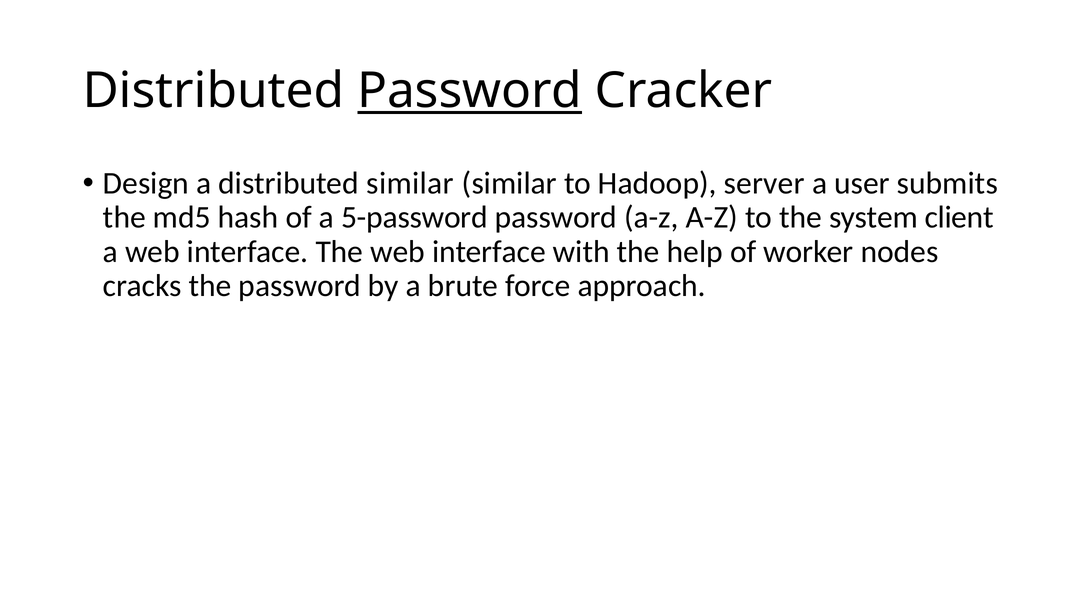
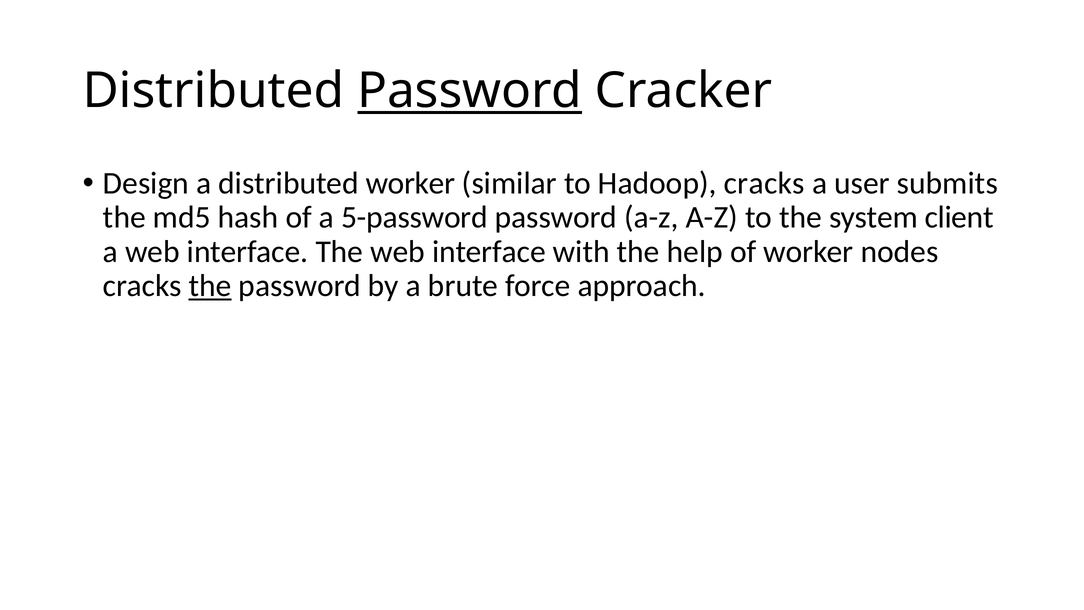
distributed similar: similar -> worker
Hadoop server: server -> cracks
the at (210, 286) underline: none -> present
